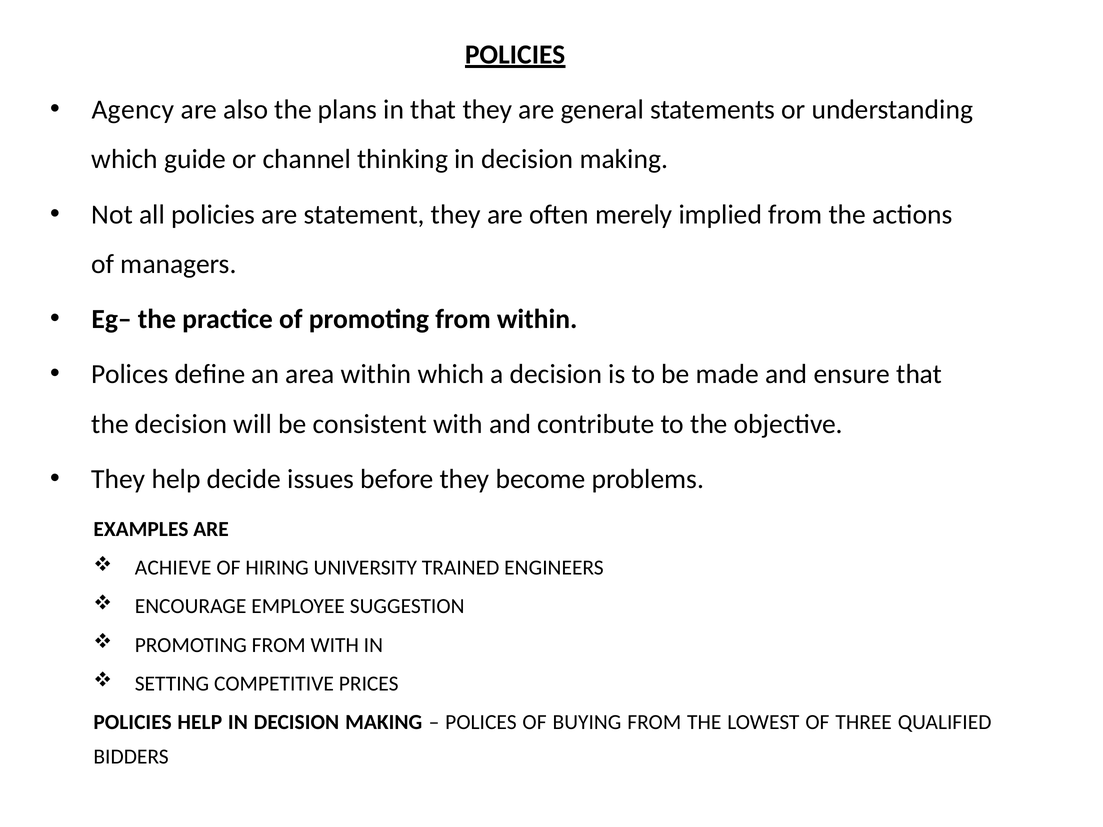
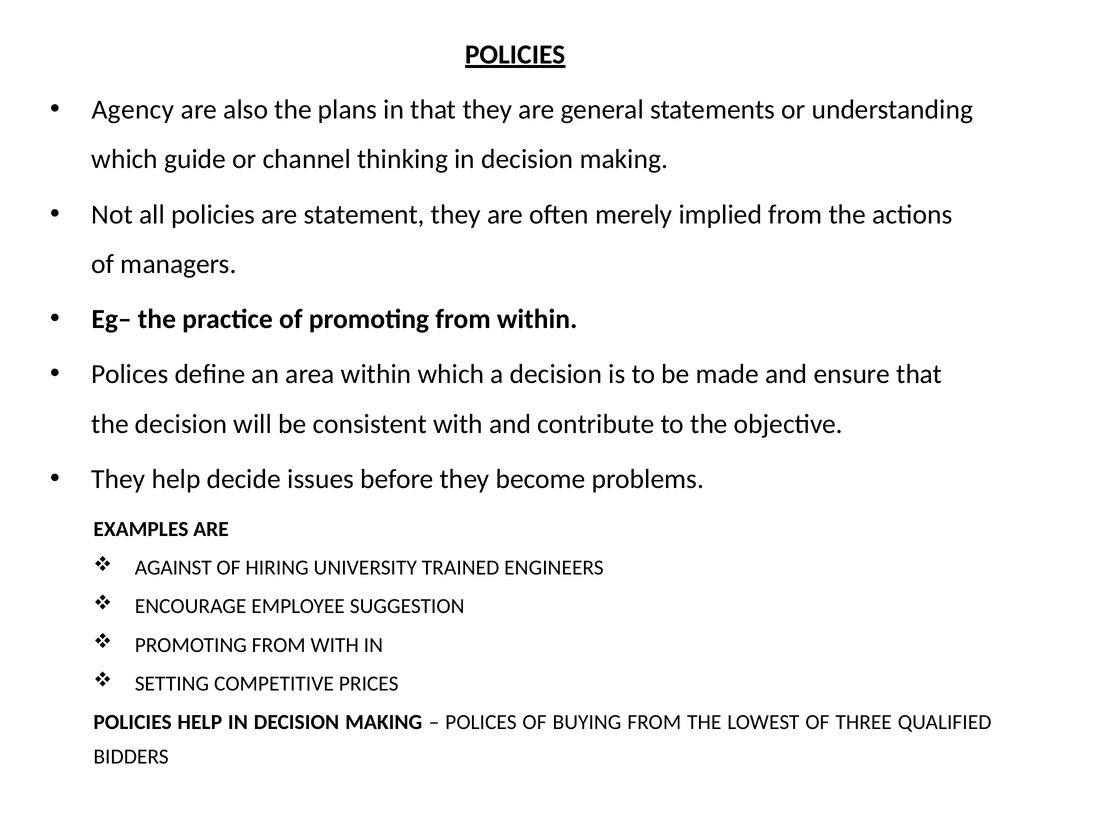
ACHIEVE: ACHIEVE -> AGAINST
